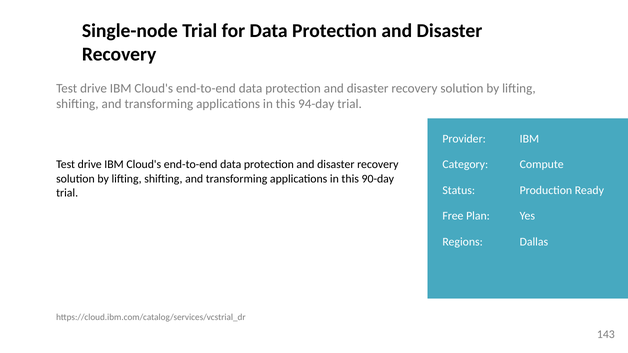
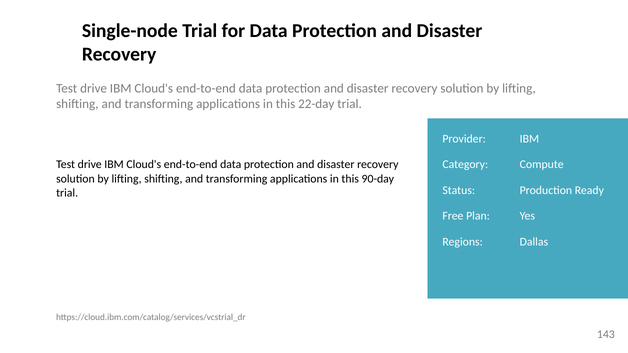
94-day: 94-day -> 22-day
